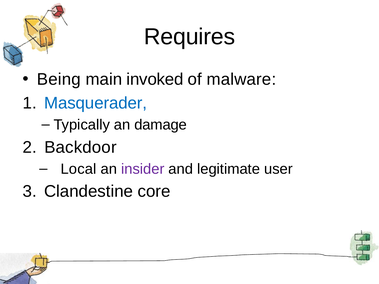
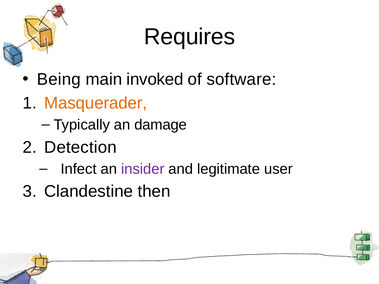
malware: malware -> software
Masquerader colour: blue -> orange
Backdoor: Backdoor -> Detection
Local: Local -> Infect
core: core -> then
